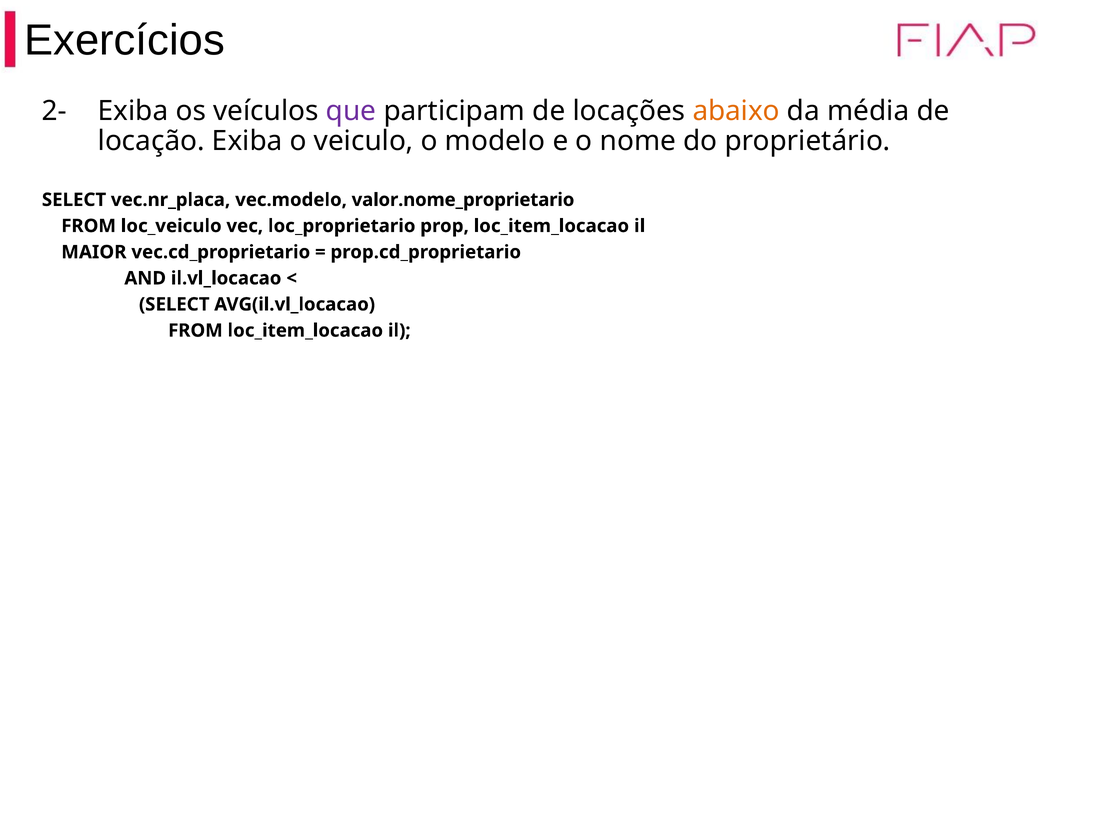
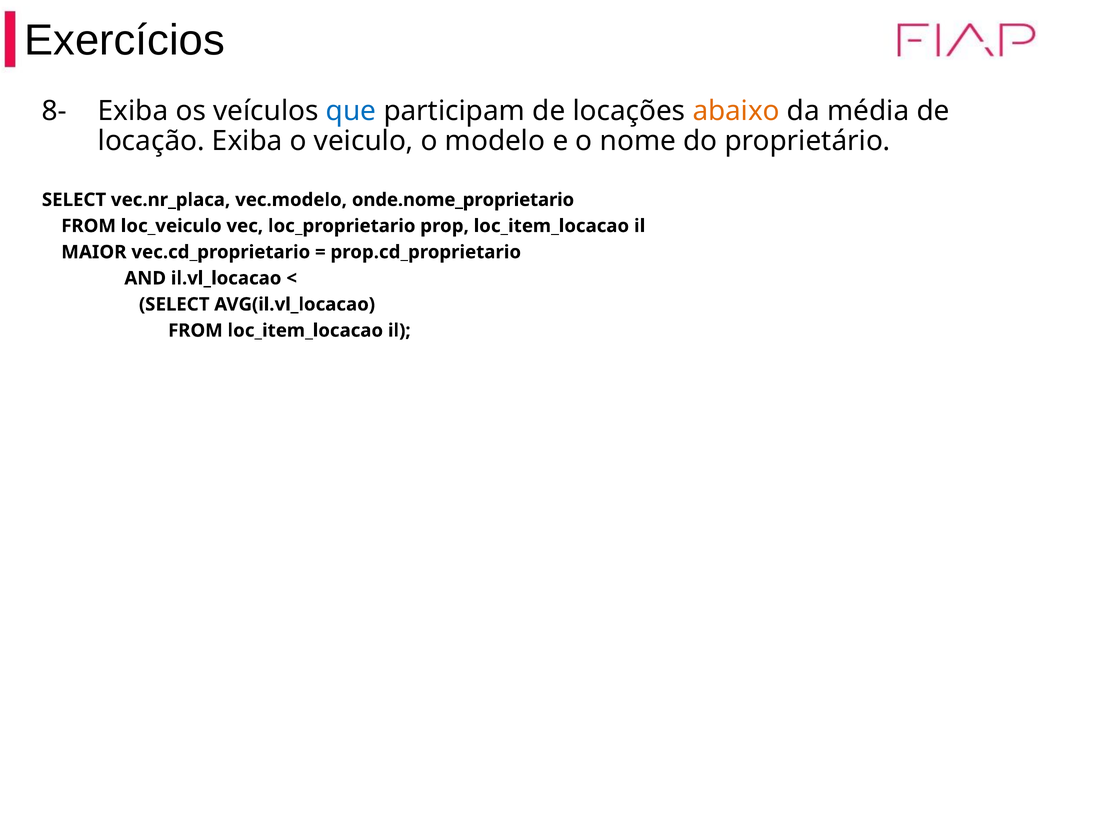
2-: 2- -> 8-
que colour: purple -> blue
valor.nome_proprietario: valor.nome_proprietario -> onde.nome_proprietario
